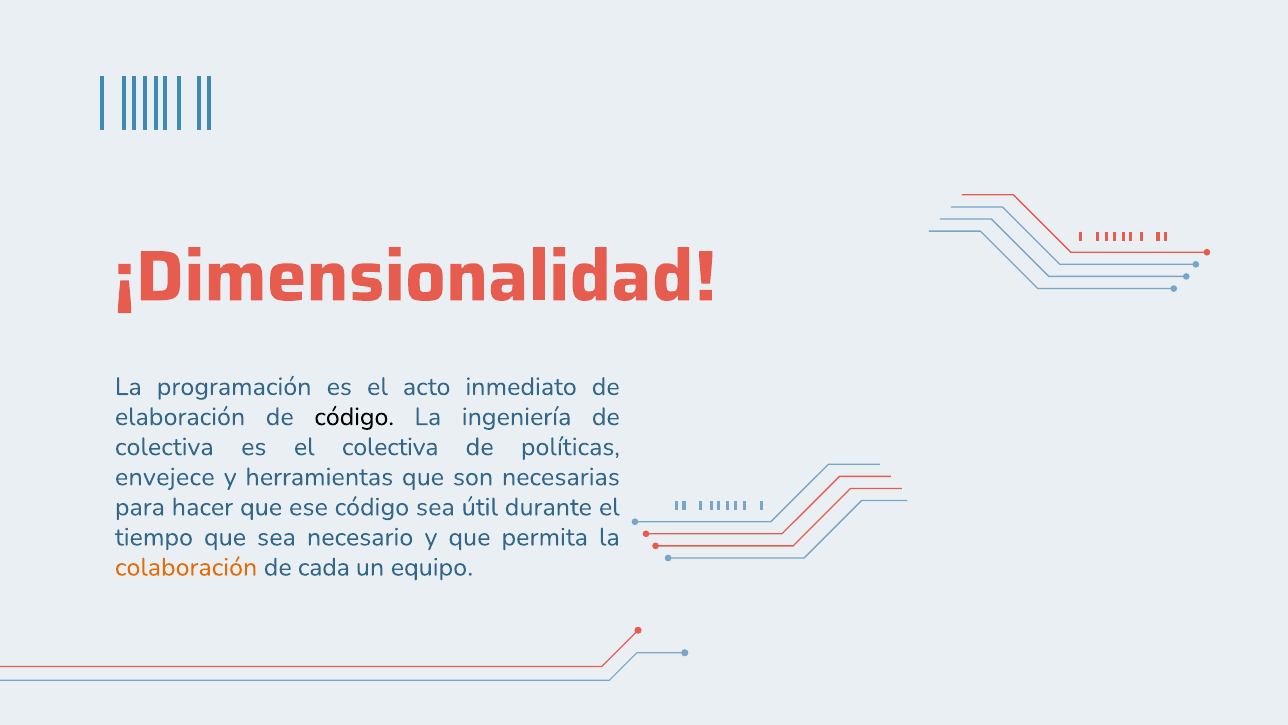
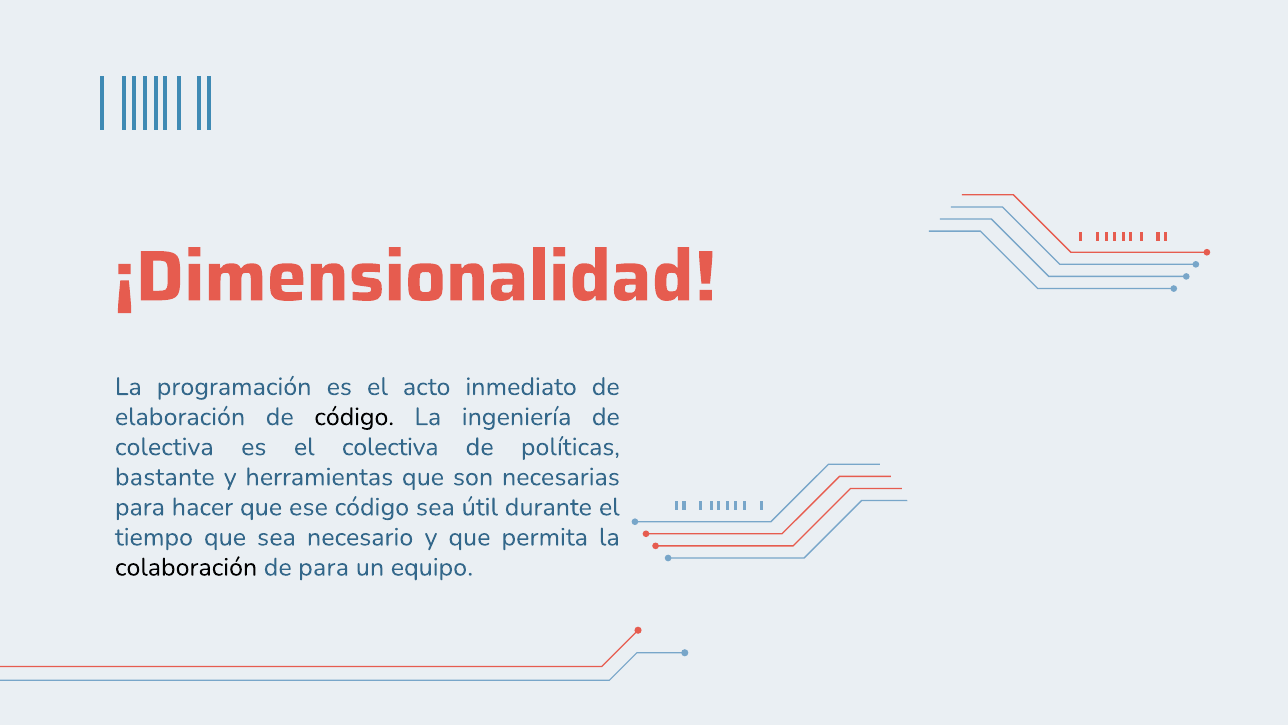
envejece: envejece -> bastante
colaboración colour: orange -> black
de cada: cada -> para
